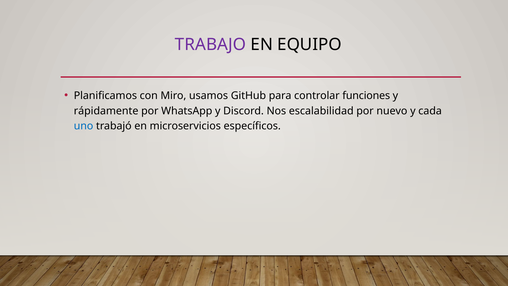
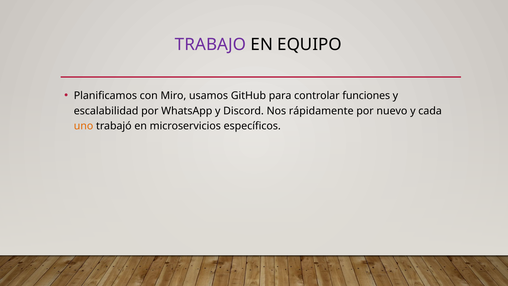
rápidamente: rápidamente -> escalabilidad
escalabilidad: escalabilidad -> rápidamente
uno colour: blue -> orange
